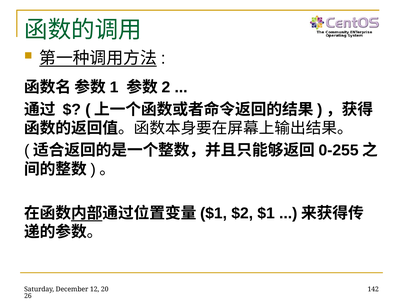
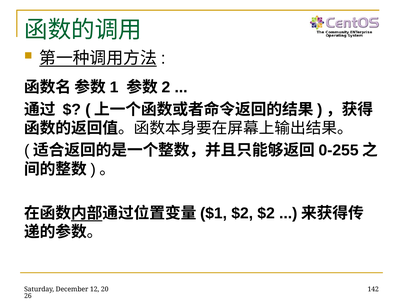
$2 $1: $1 -> $2
